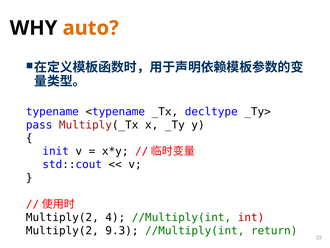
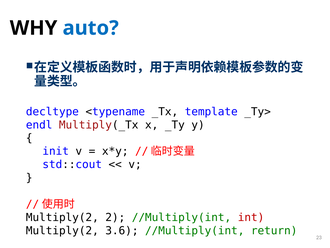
auto colour: orange -> blue
typename: typename -> decltype
decltype: decltype -> template
pass: pass -> endl
4: 4 -> 2
9.3: 9.3 -> 3.6
